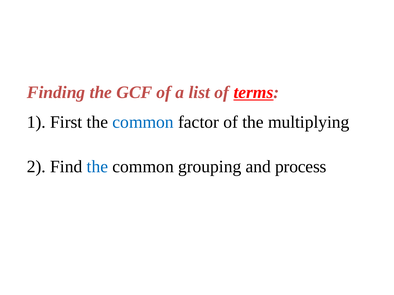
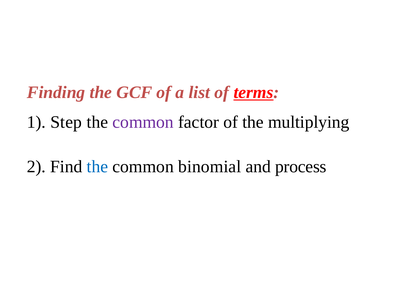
First: First -> Step
common at (143, 122) colour: blue -> purple
grouping: grouping -> binomial
